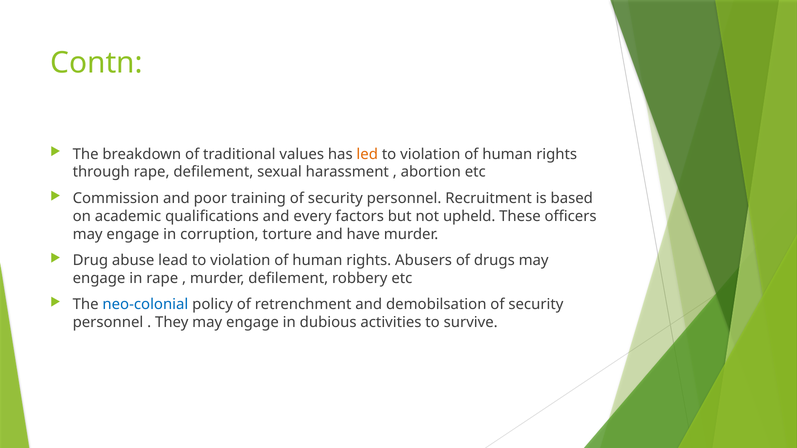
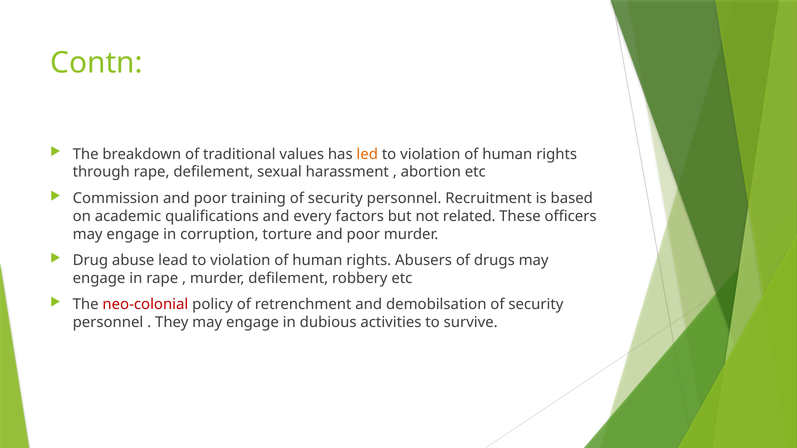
upheld: upheld -> related
torture and have: have -> poor
neo-colonial colour: blue -> red
